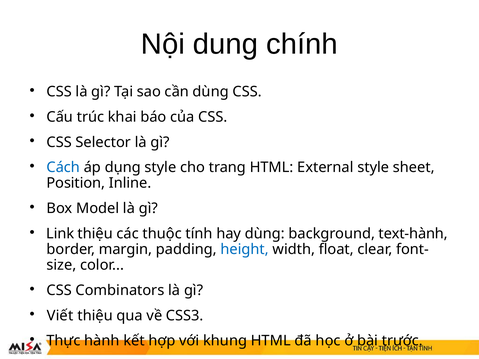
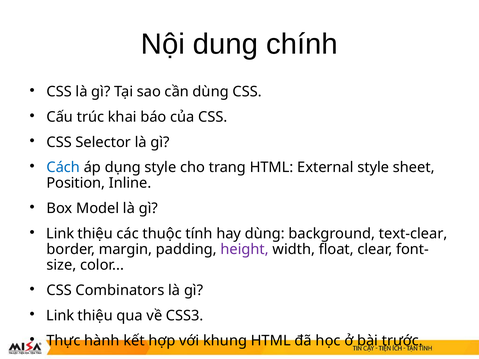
text-hành: text-hành -> text-clear
height colour: blue -> purple
Viết at (60, 316): Viết -> Link
